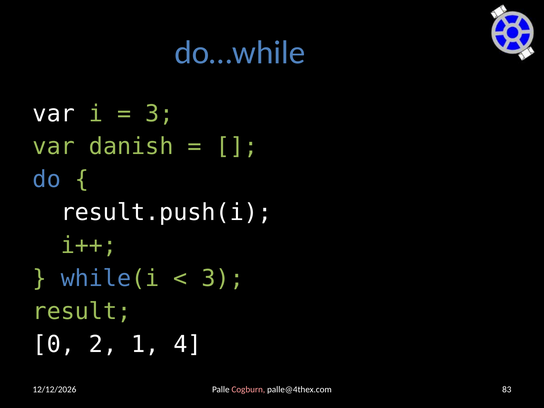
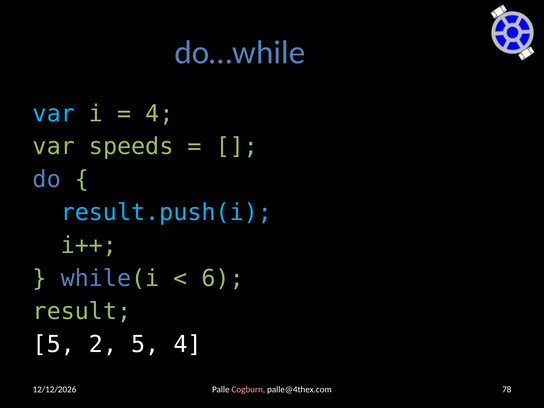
var at (54, 114) colour: white -> light blue
3 at (159, 114): 3 -> 4
danish: danish -> speeds
result.push(i colour: white -> light blue
3 at (223, 278): 3 -> 6
0 at (54, 344): 0 -> 5
2 1: 1 -> 5
83: 83 -> 78
